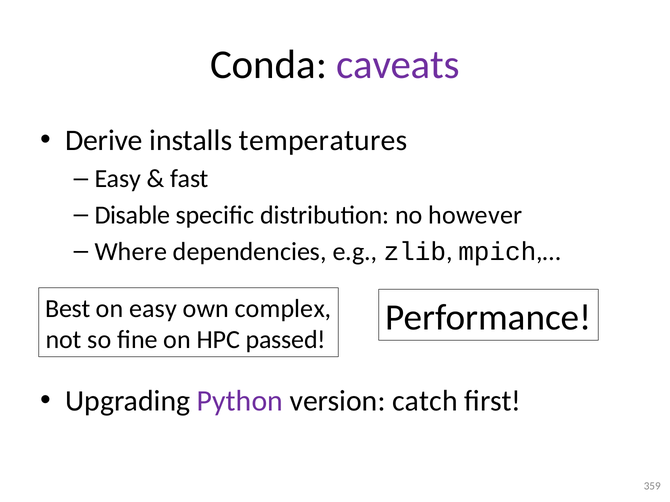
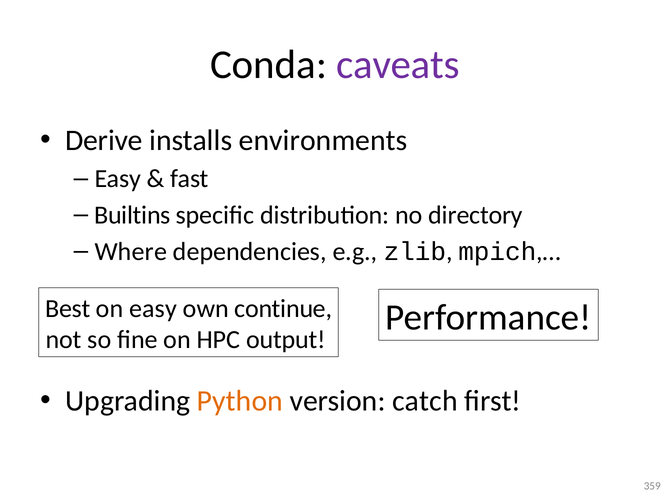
temperatures: temperatures -> environments
Disable: Disable -> Builtins
however: however -> directory
complex: complex -> continue
passed: passed -> output
Python colour: purple -> orange
